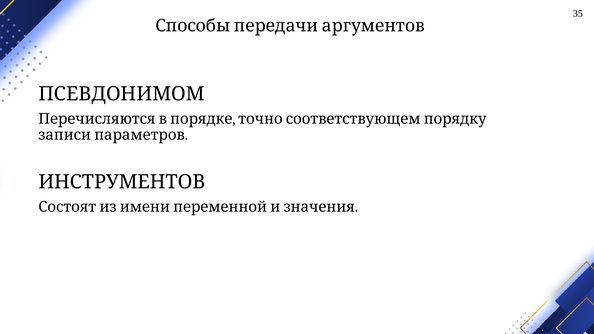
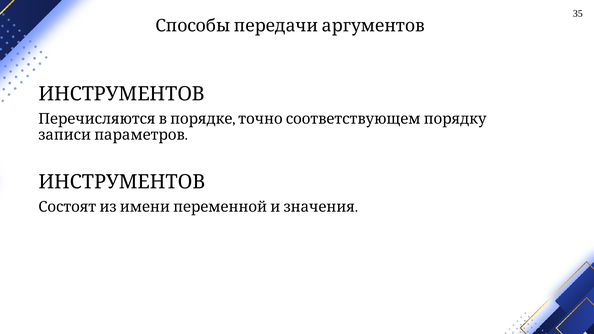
ПСЕВДОНИМОМ at (122, 94): ПСЕВДОНИМОМ -> ИНСТРУМЕНТОВ
